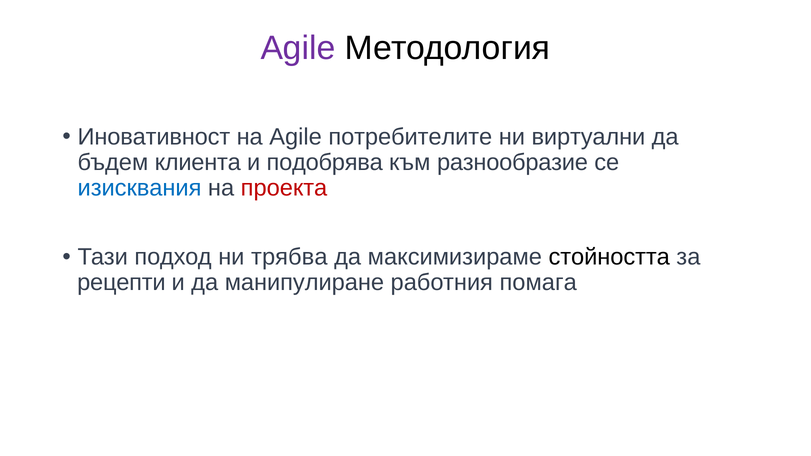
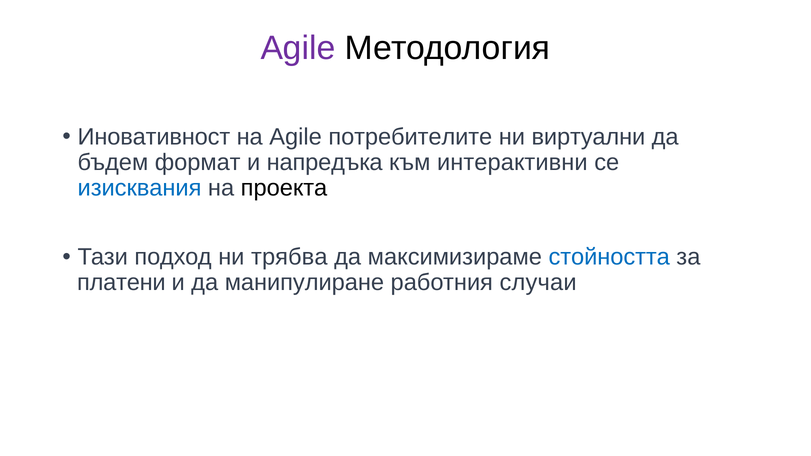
клиента: клиента -> формат
подобрява: подобрява -> напредъка
разнообразие: разнообразие -> интерактивни
проекта colour: red -> black
стойността colour: black -> blue
рецепти: рецепти -> платени
помага: помага -> случаи
